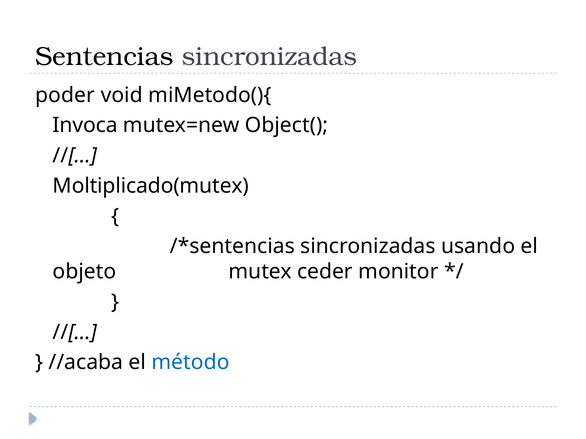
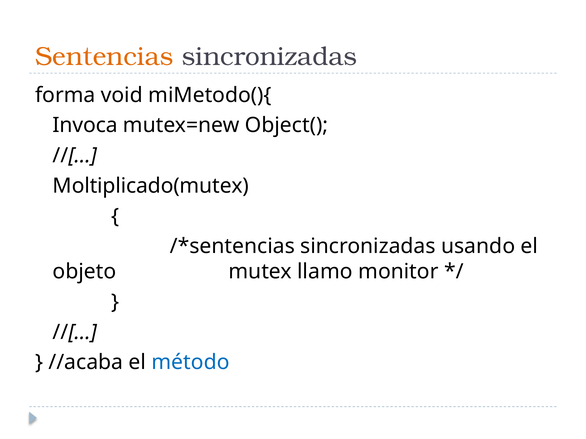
Sentencias colour: black -> orange
poder: poder -> forma
ceder: ceder -> llamo
